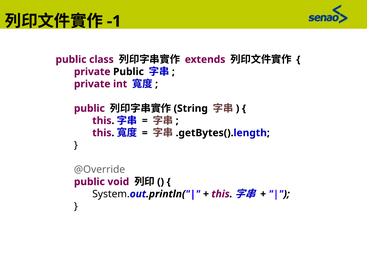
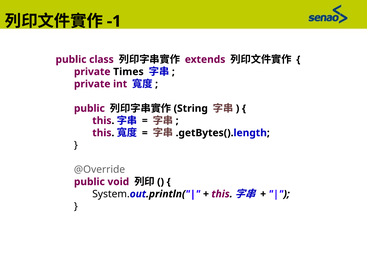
private Public: Public -> Times
